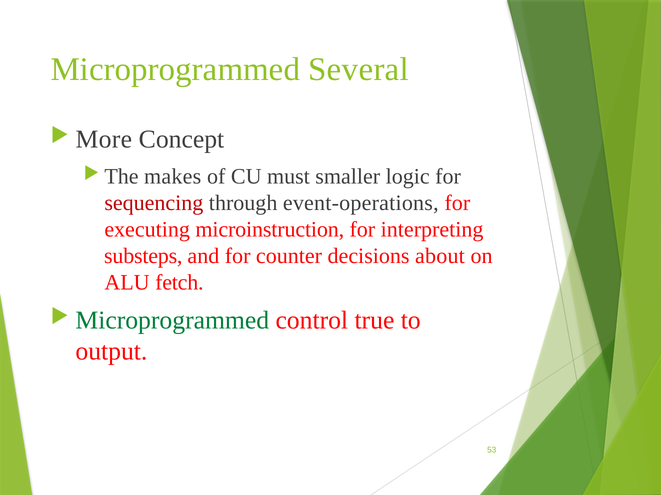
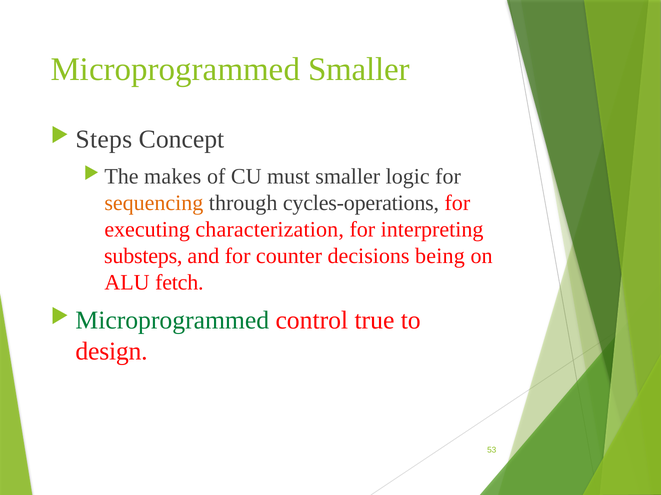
Microprogrammed Several: Several -> Smaller
More: More -> Steps
sequencing colour: red -> orange
event-operations: event-operations -> cycles-operations
microinstruction: microinstruction -> characterization
about: about -> being
output: output -> design
